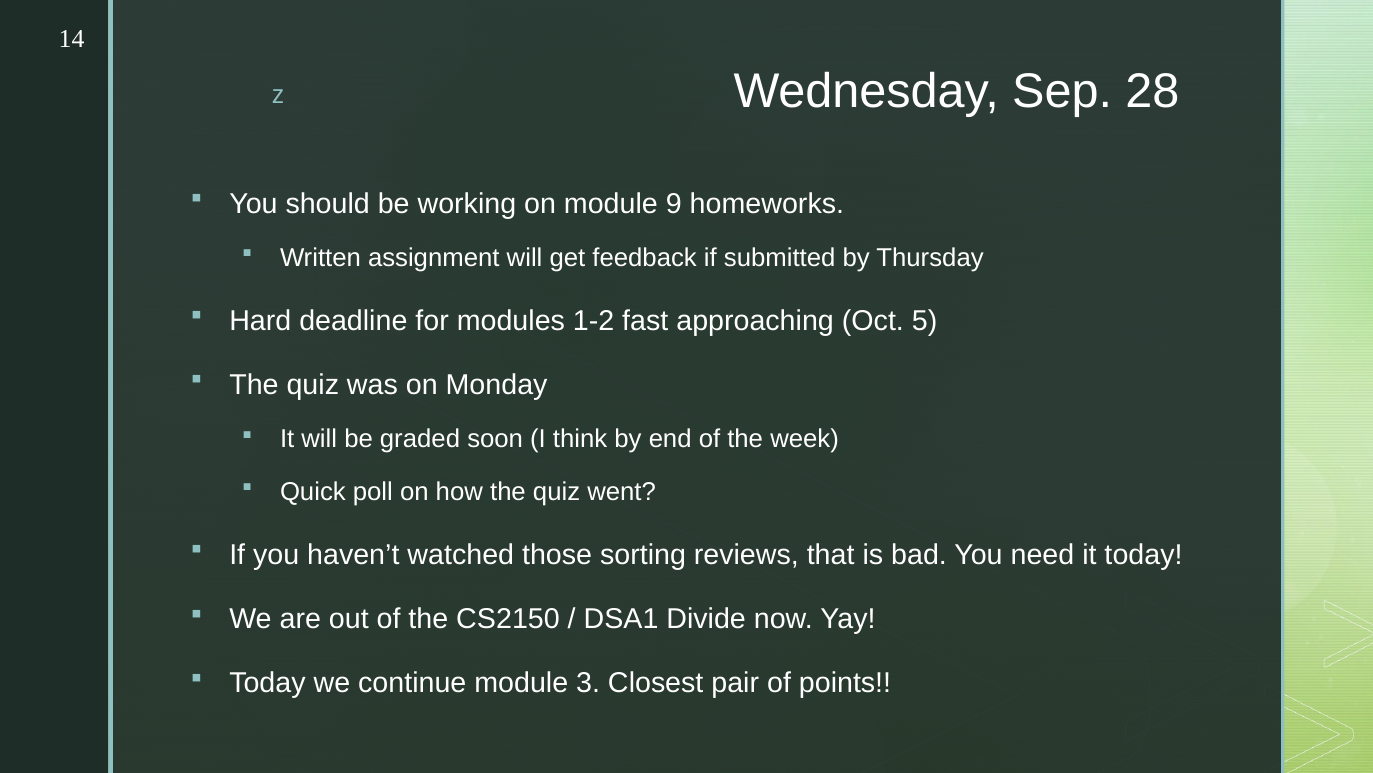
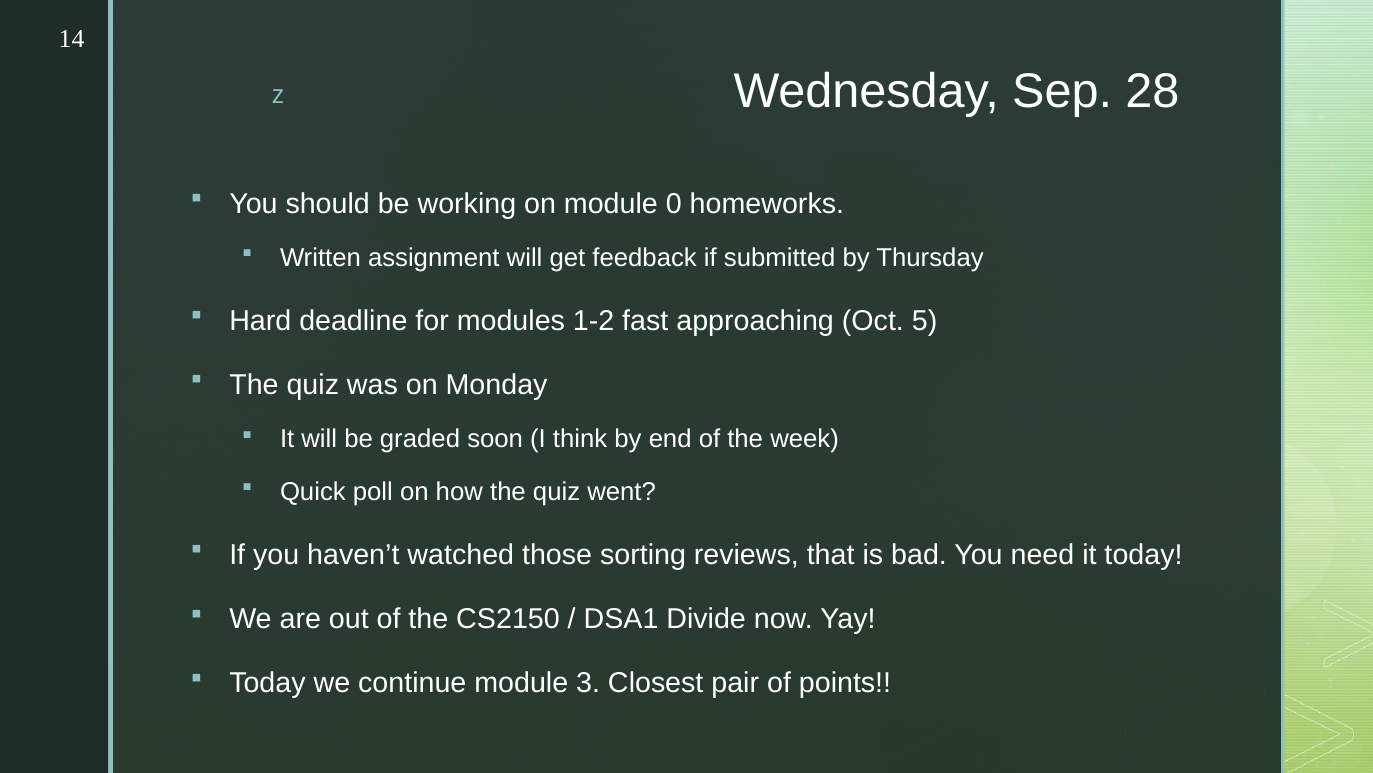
9: 9 -> 0
